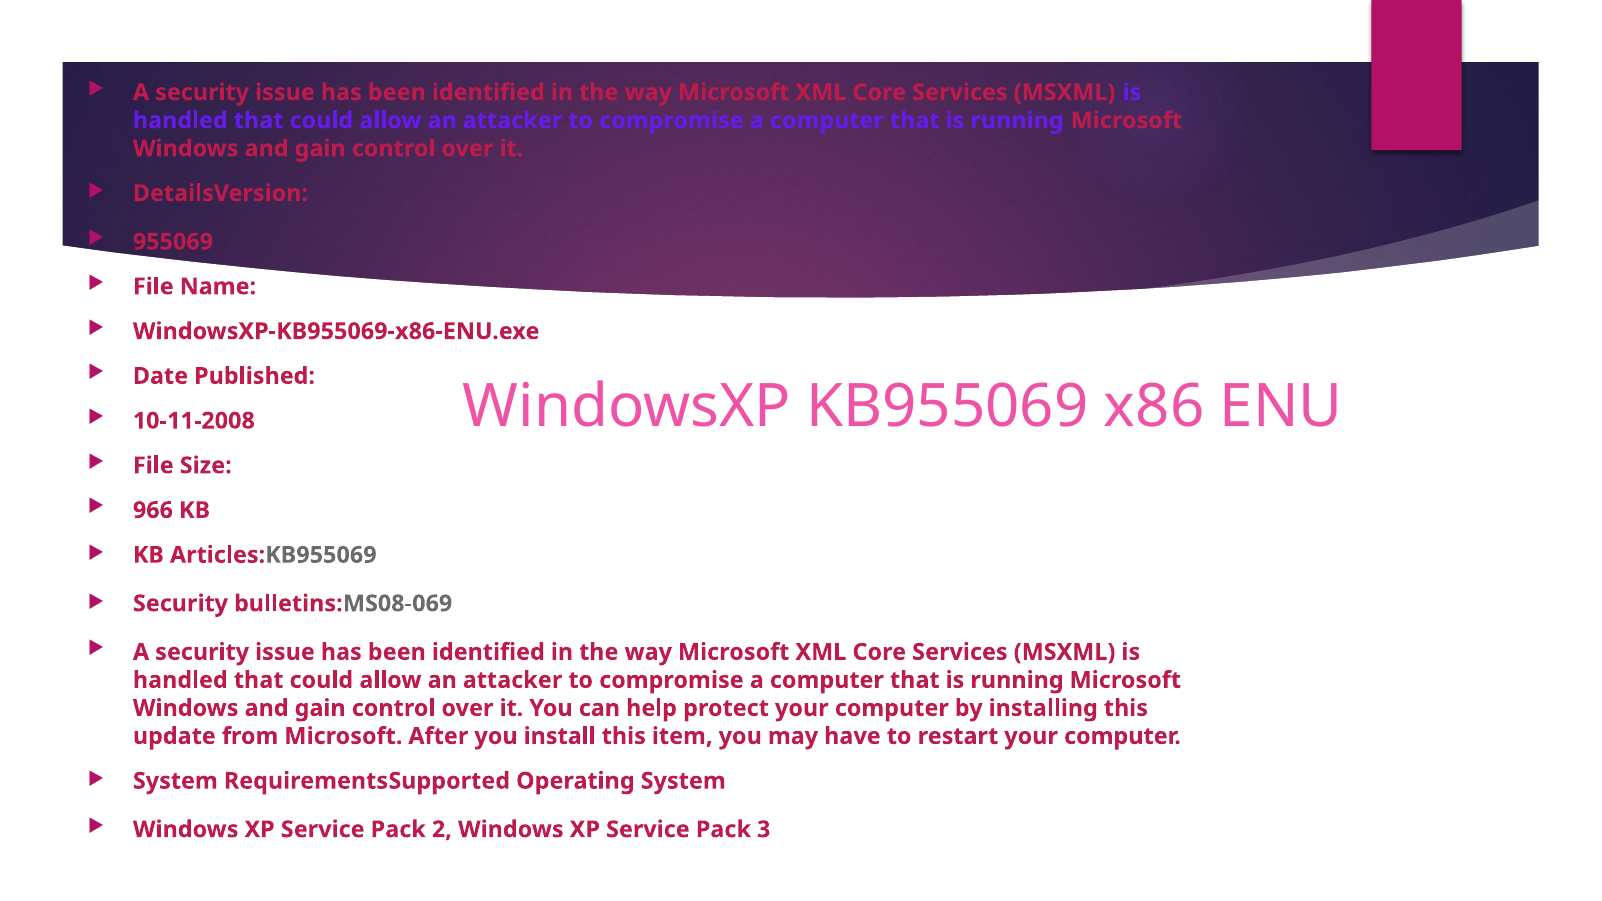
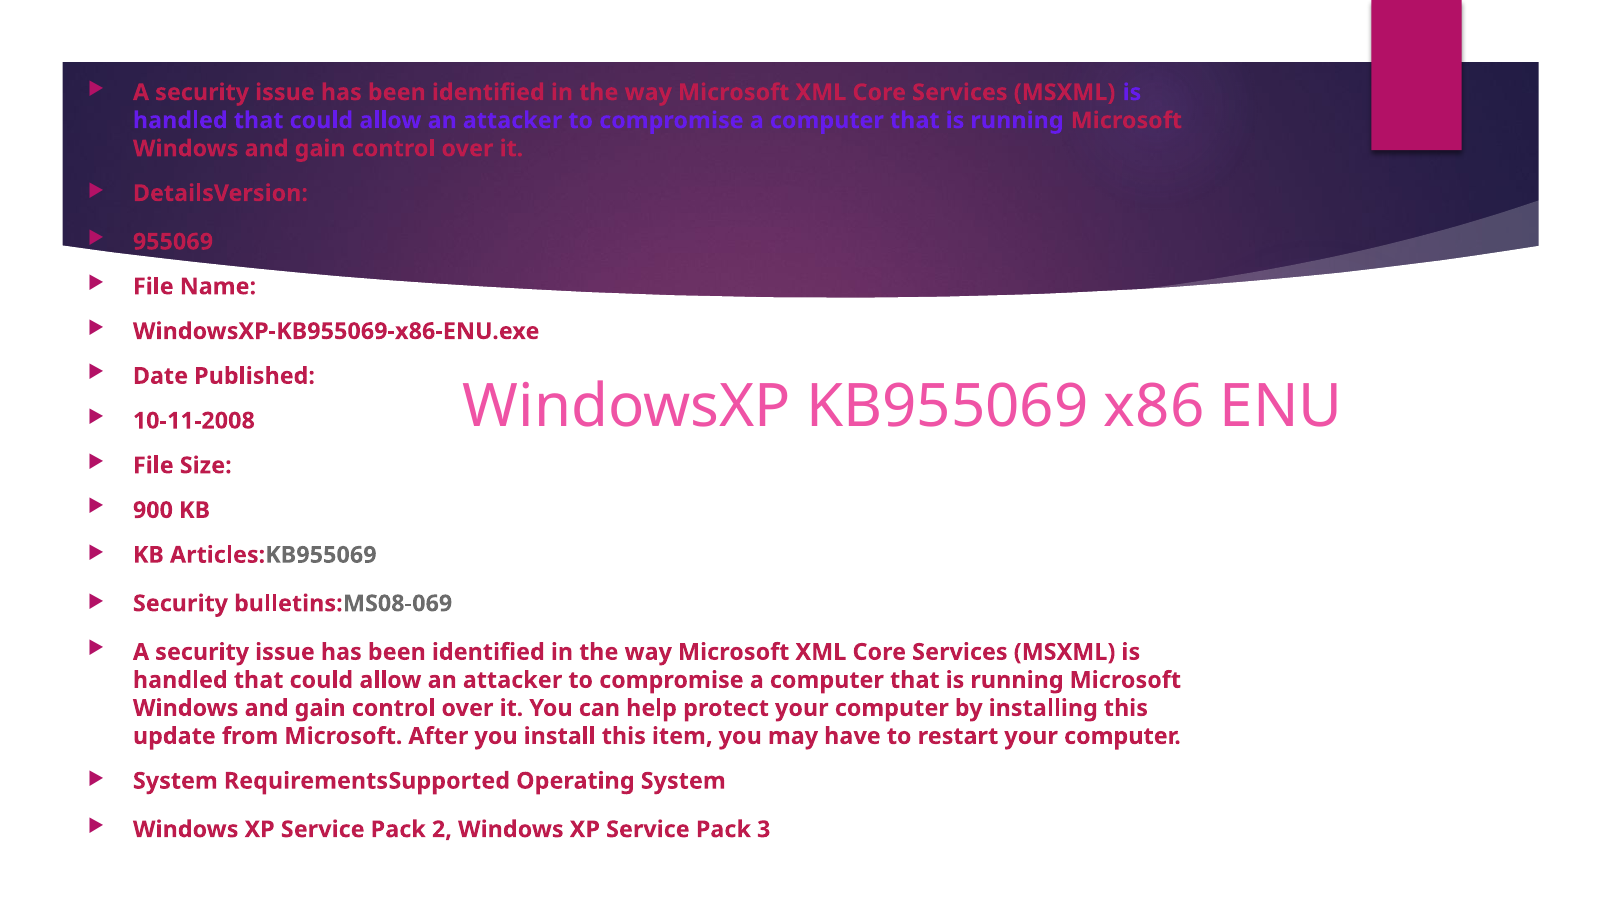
966: 966 -> 900
